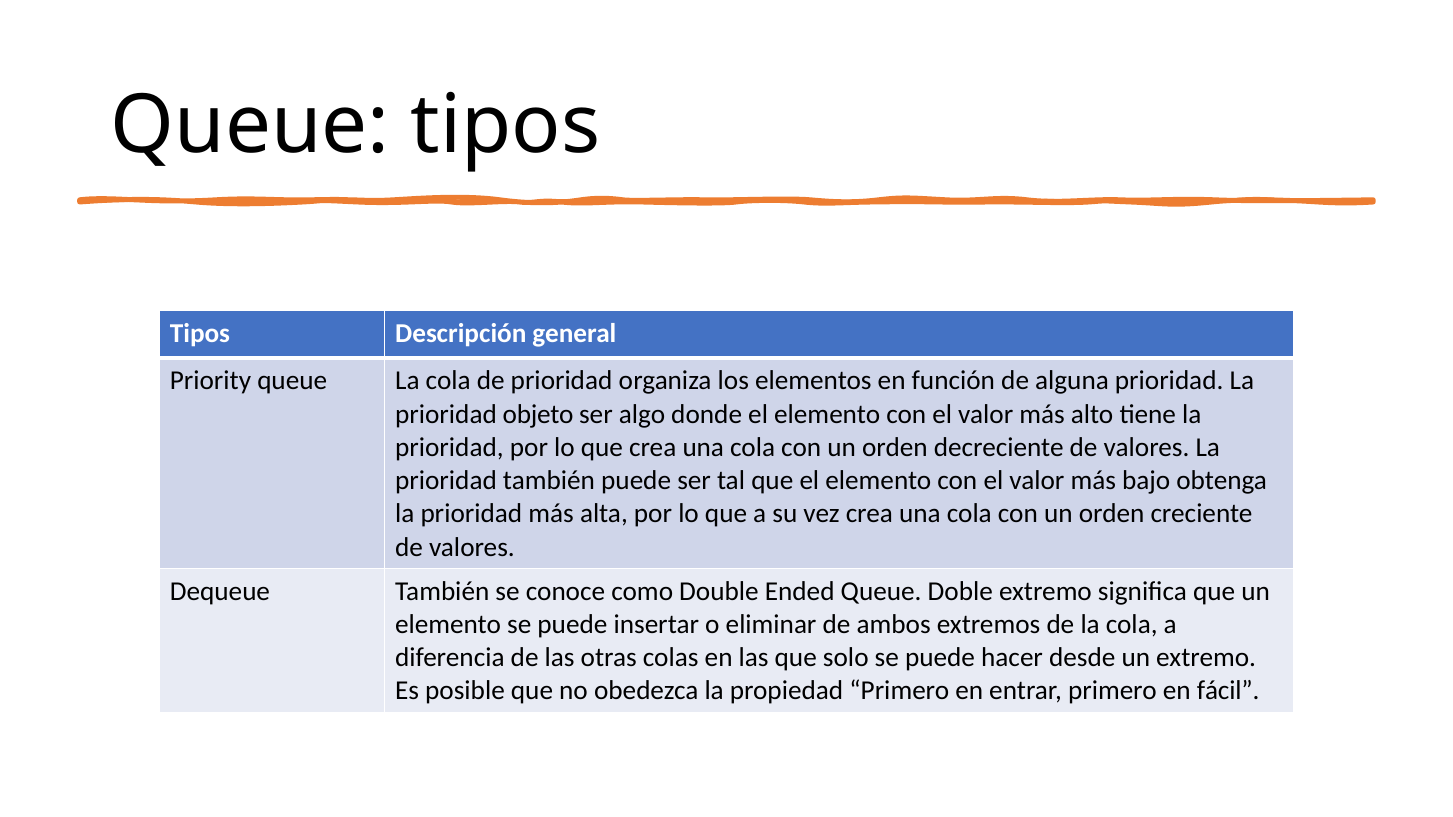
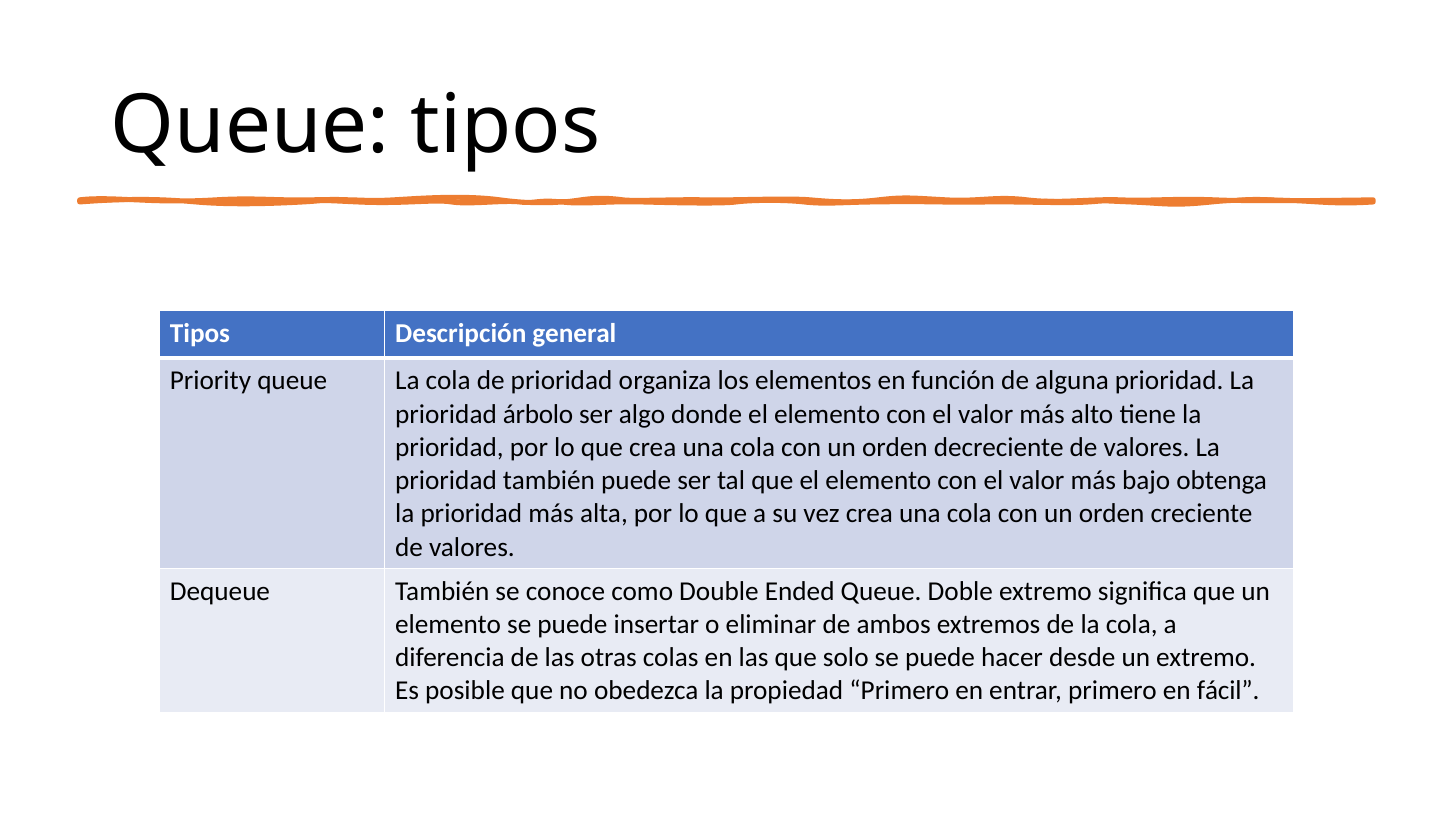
objeto: objeto -> árbolo
